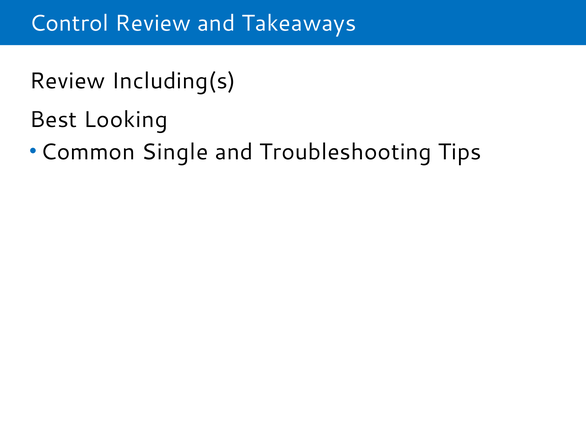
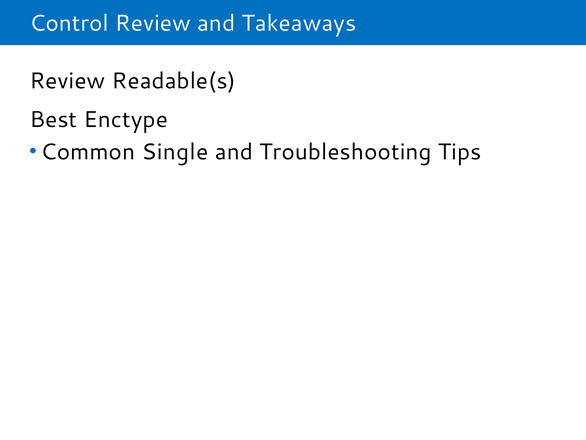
Including(s: Including(s -> Readable(s
Looking: Looking -> Enctype
